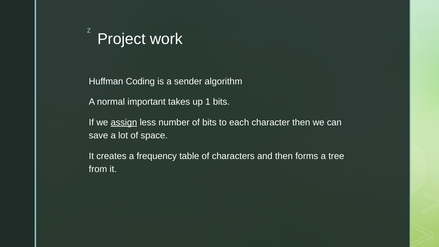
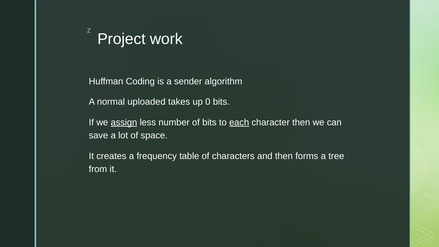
important: important -> uploaded
1: 1 -> 0
each underline: none -> present
